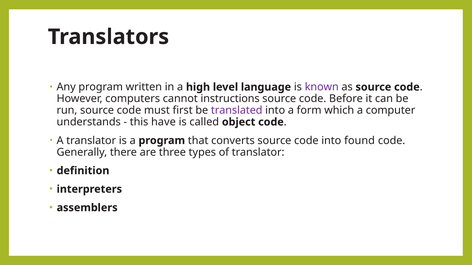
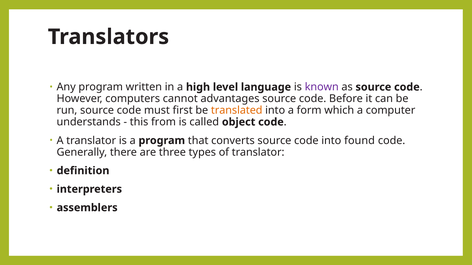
instructions: instructions -> advantages
translated colour: purple -> orange
have: have -> from
